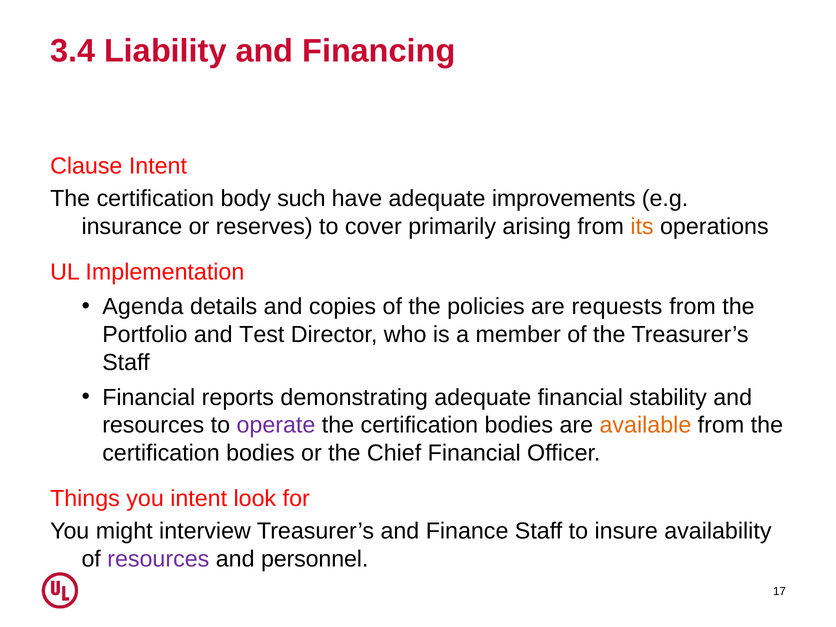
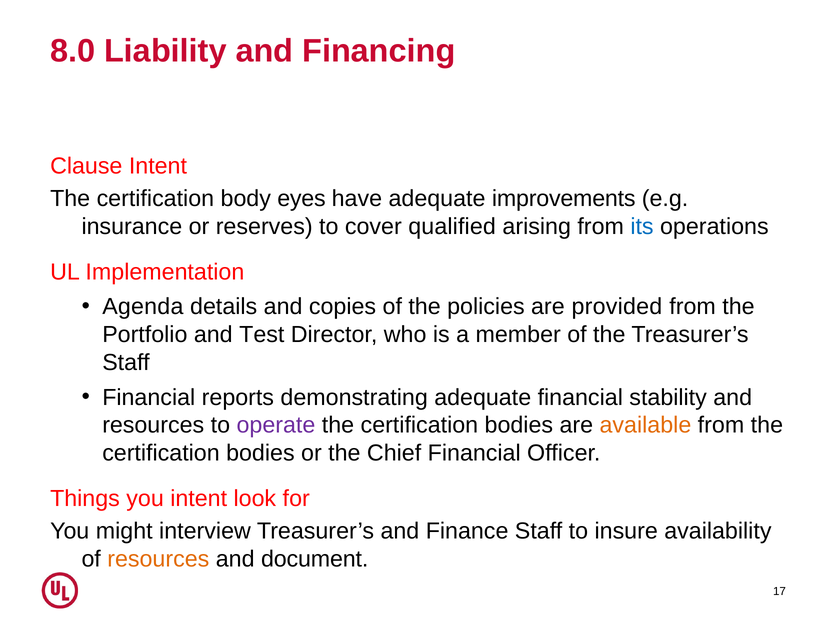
3.4: 3.4 -> 8.0
such: such -> eyes
primarily: primarily -> qualified
its colour: orange -> blue
requests: requests -> provided
resources at (158, 559) colour: purple -> orange
personnel: personnel -> document
